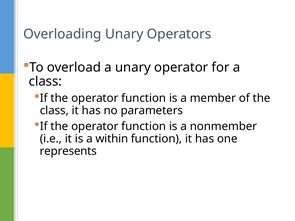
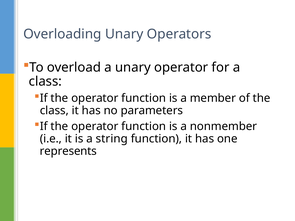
within: within -> string
